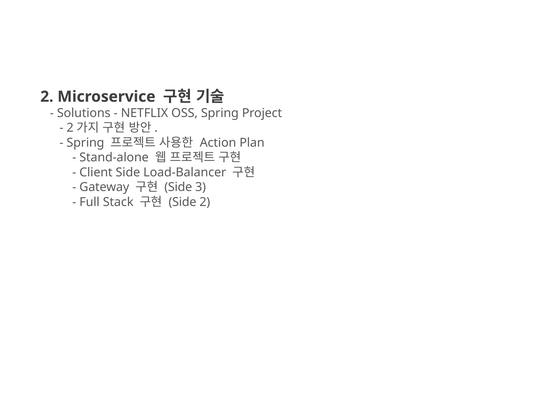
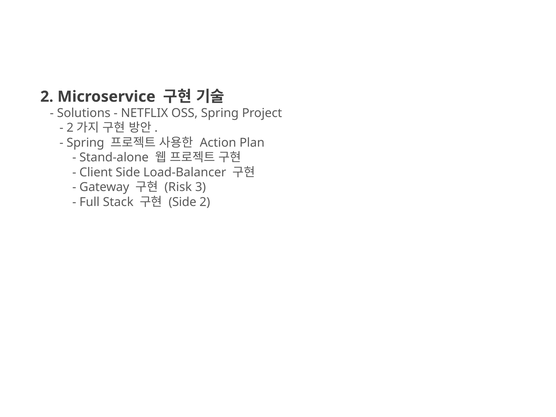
Side at (178, 187): Side -> Risk
